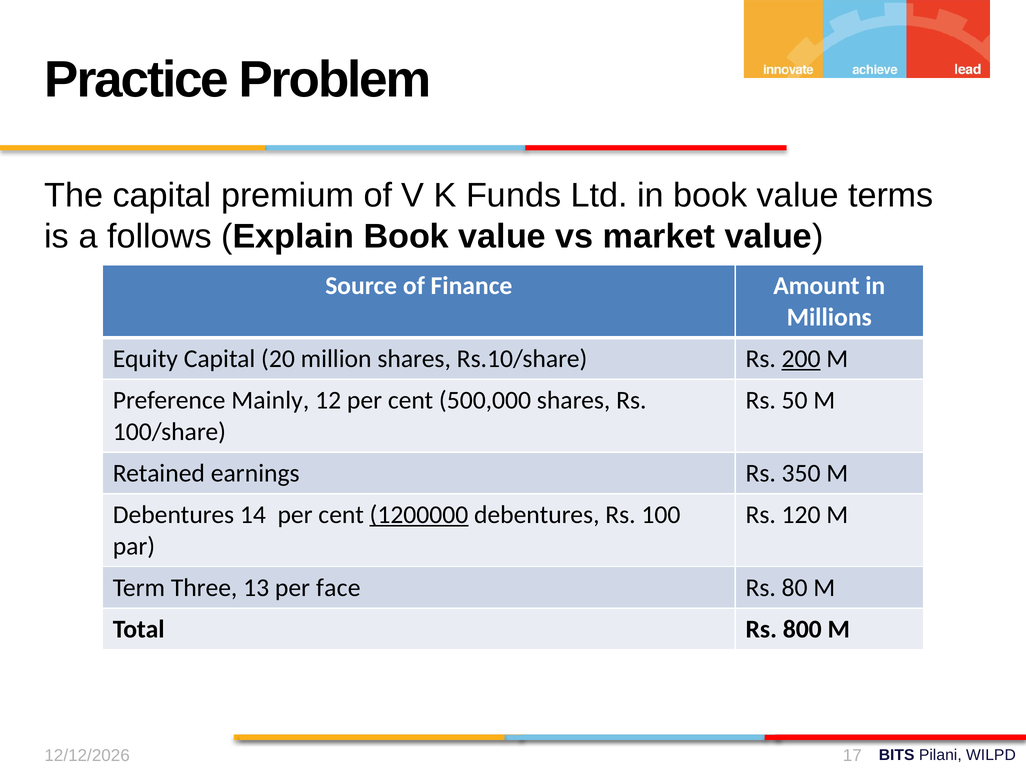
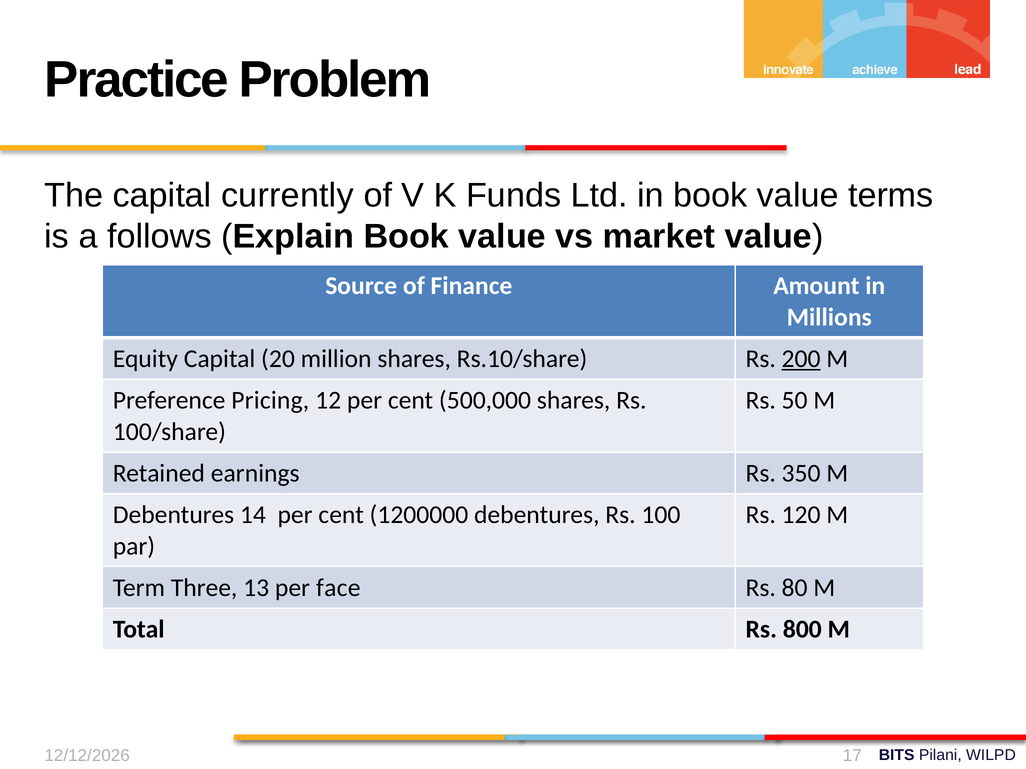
premium: premium -> currently
Mainly: Mainly -> Pricing
1200000 underline: present -> none
